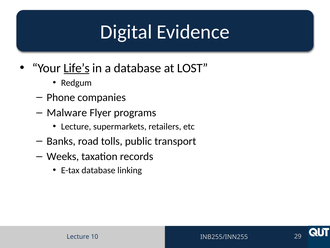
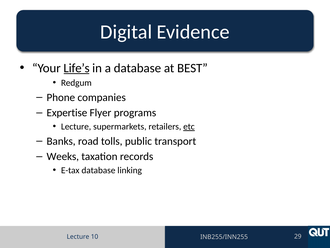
LOST: LOST -> BEST
Malware: Malware -> Expertise
etc underline: none -> present
